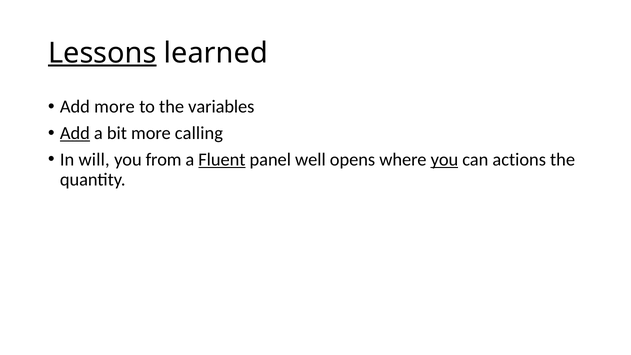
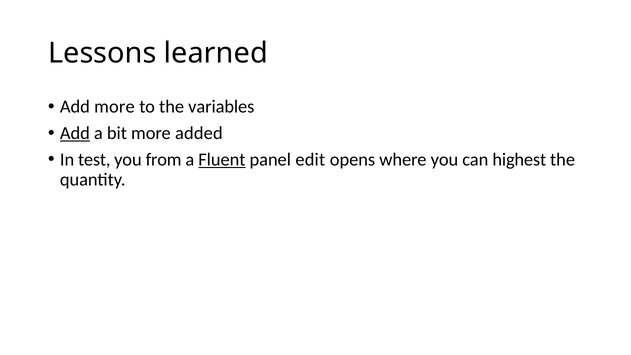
Lessons underline: present -> none
calling: calling -> added
will: will -> test
well: well -> edit
you at (444, 160) underline: present -> none
actions: actions -> highest
